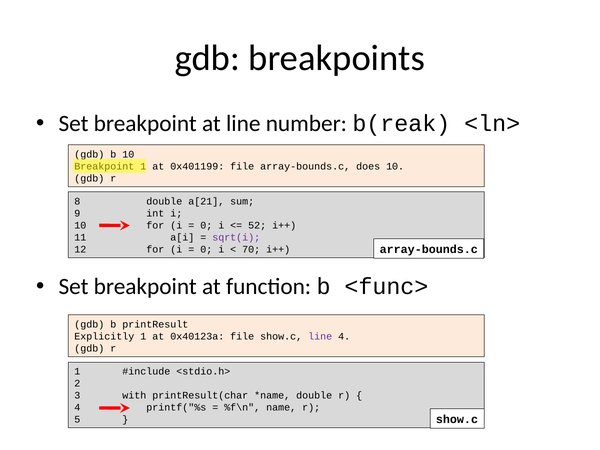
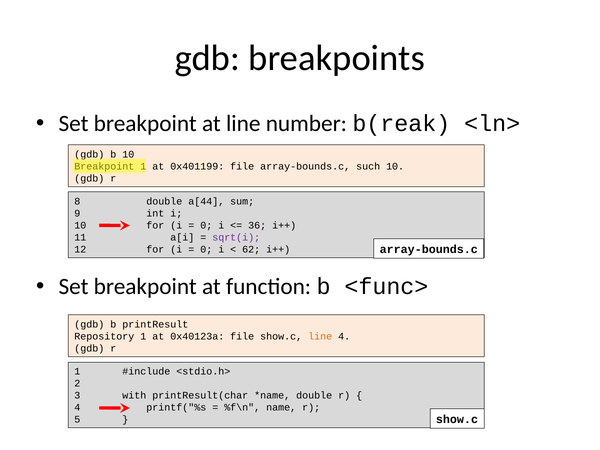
does: does -> such
a[21: a[21 -> a[44
52: 52 -> 36
70: 70 -> 62
Explicitly: Explicitly -> Repository
line at (320, 336) colour: purple -> orange
